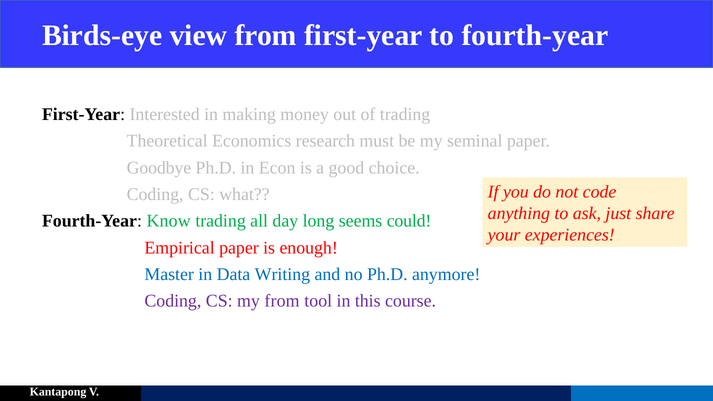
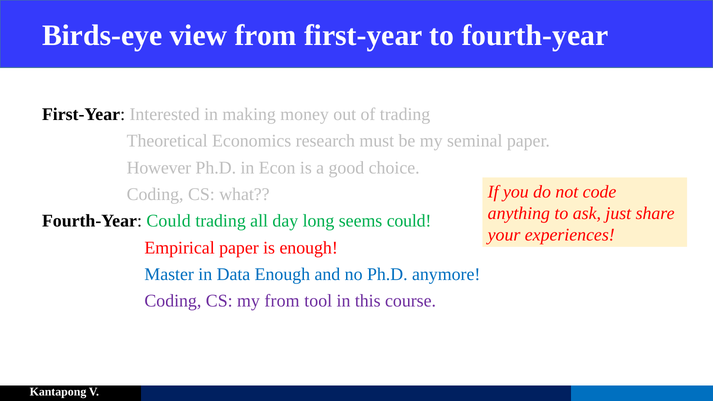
Goodbye: Goodbye -> However
Fourth-Year Know: Know -> Could
Data Writing: Writing -> Enough
